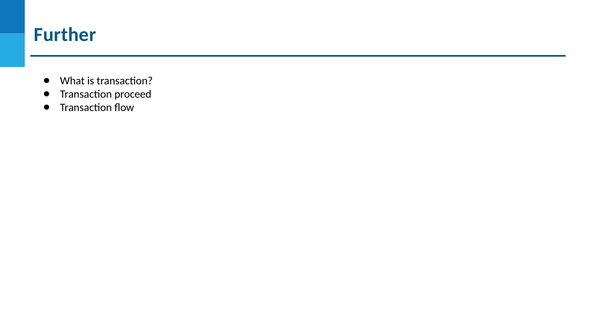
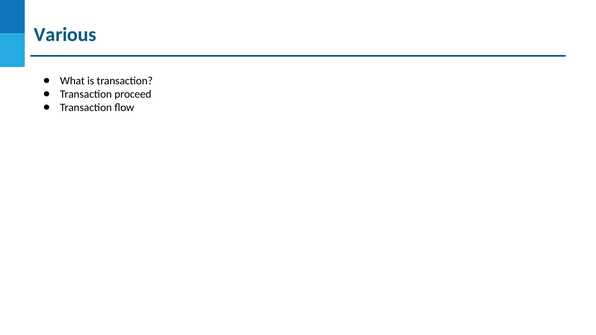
Further: Further -> Various
